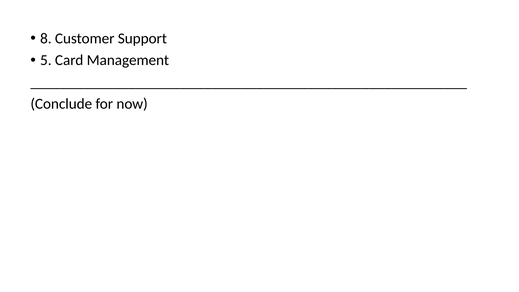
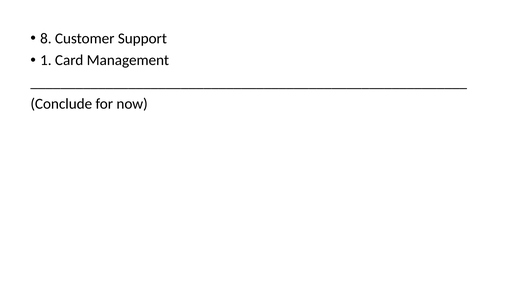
5: 5 -> 1
